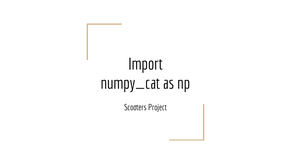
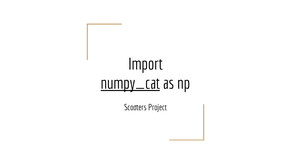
numpy_cat underline: none -> present
